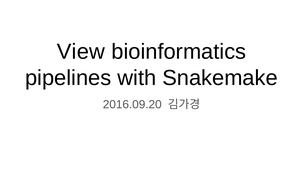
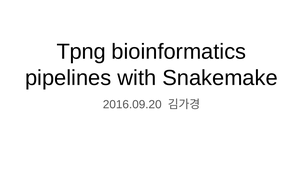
View: View -> Tpng
